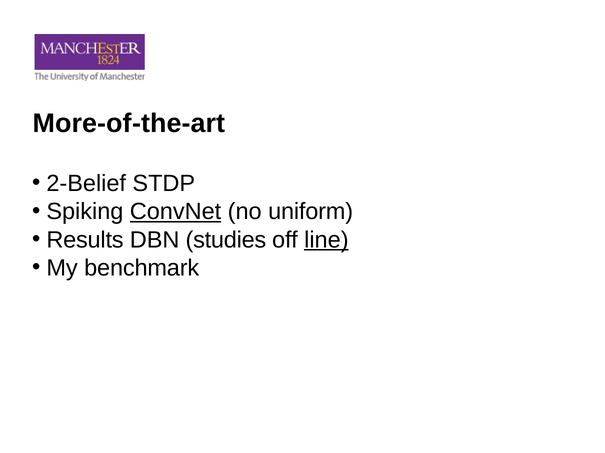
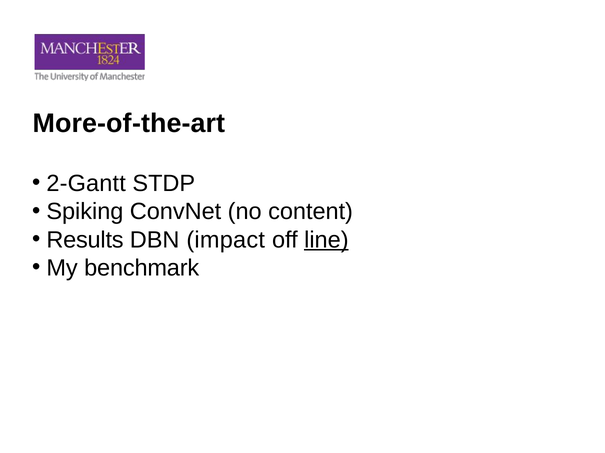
2-Belief: 2-Belief -> 2-Gantt
ConvNet underline: present -> none
uniform: uniform -> content
studies: studies -> impact
